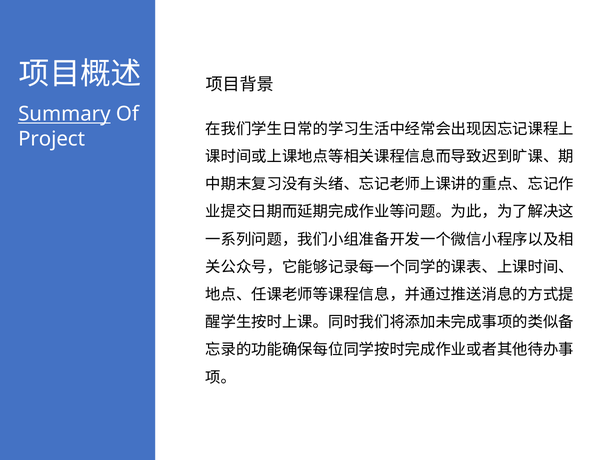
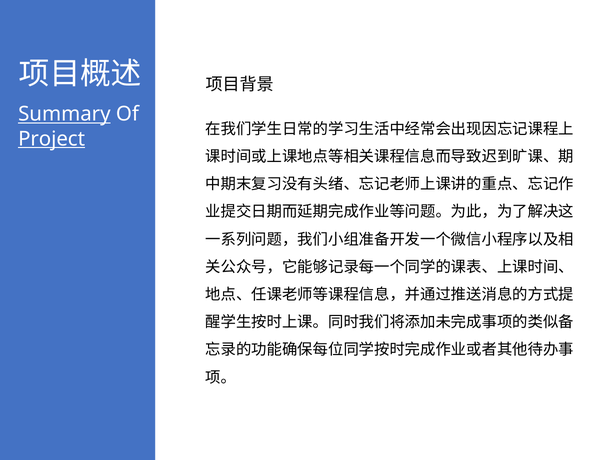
Project underline: none -> present
